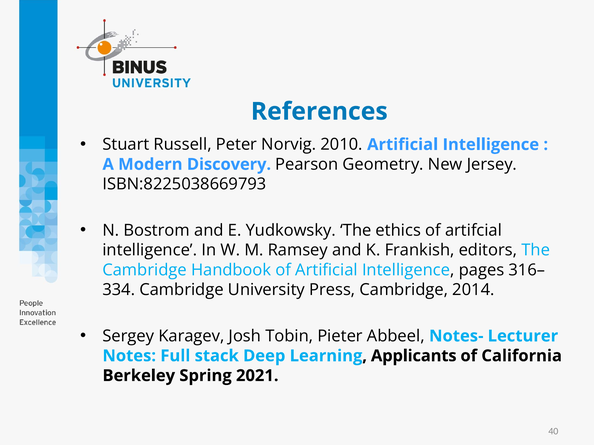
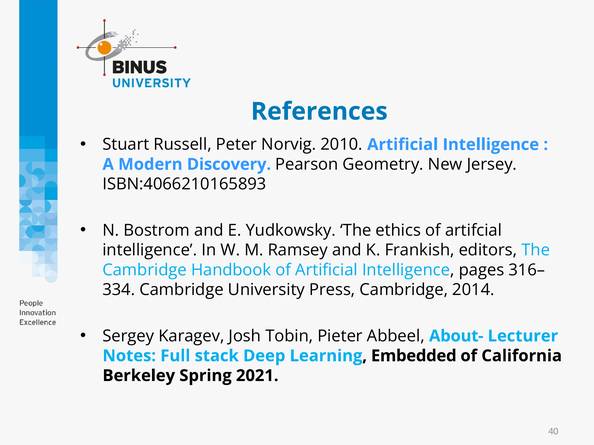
ISBN:8225038669793: ISBN:8225038669793 -> ISBN:4066210165893
Notes-: Notes- -> About-
Applicants: Applicants -> Embedded
